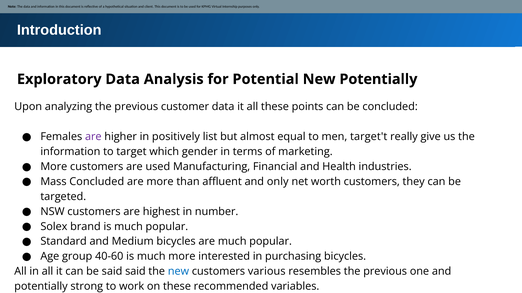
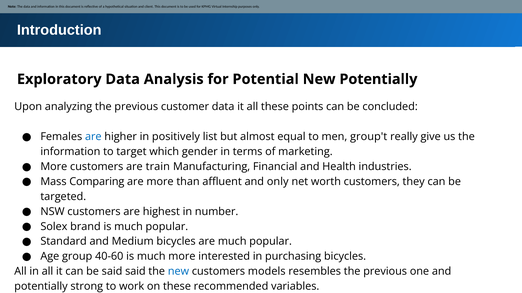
are at (93, 137) colour: purple -> blue
target't: target't -> group't
are used: used -> train
Mass Concluded: Concluded -> Comparing
various: various -> models
